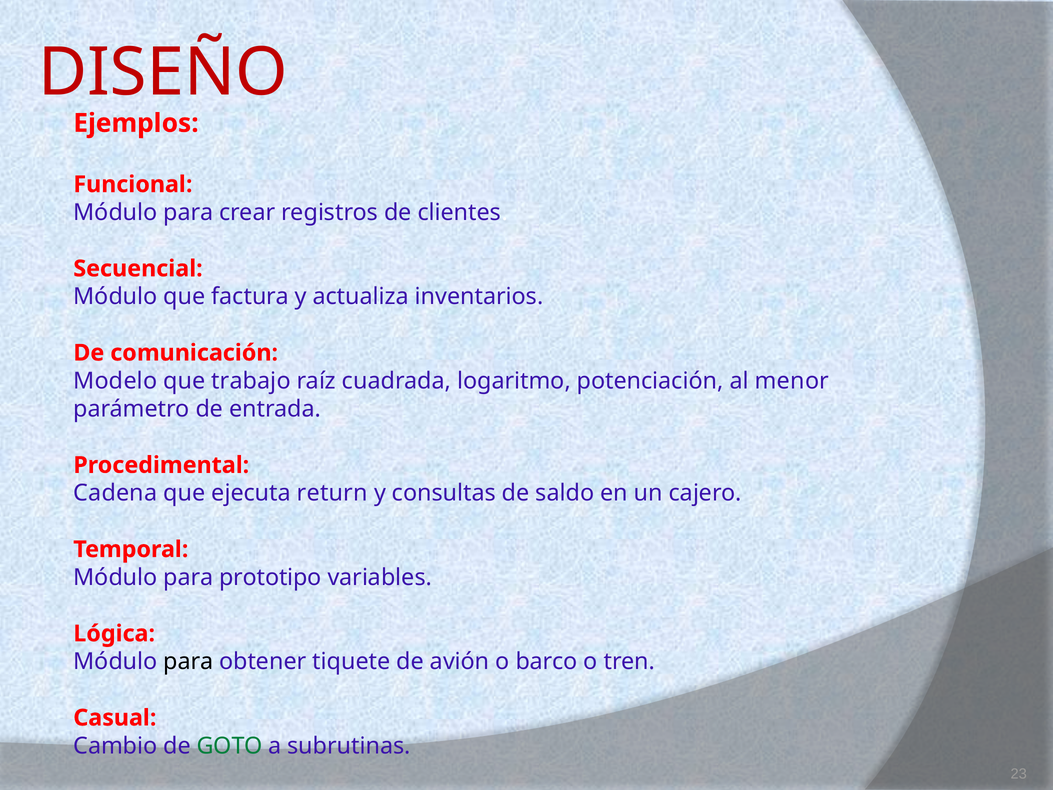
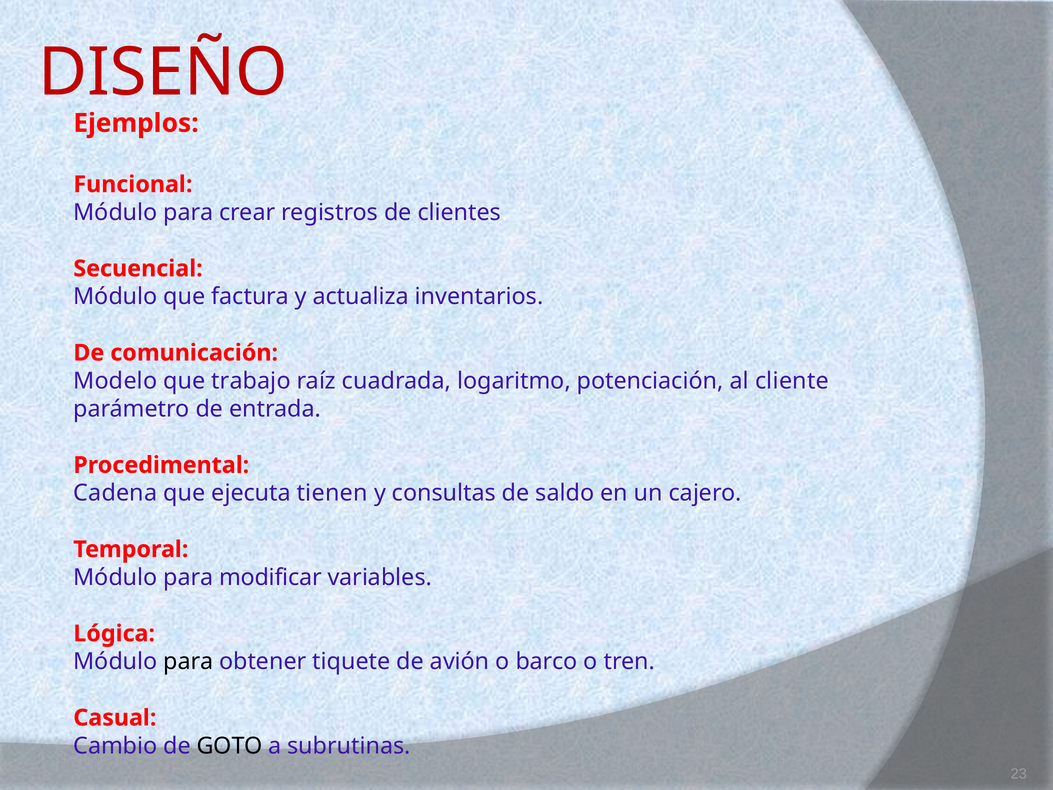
menor: menor -> cliente
return: return -> tienen
prototipo: prototipo -> modificar
GOTO colour: green -> black
